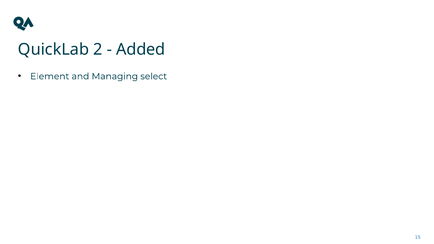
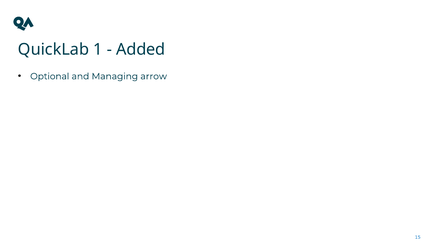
2: 2 -> 1
Element: Element -> Optional
select: select -> arrow
